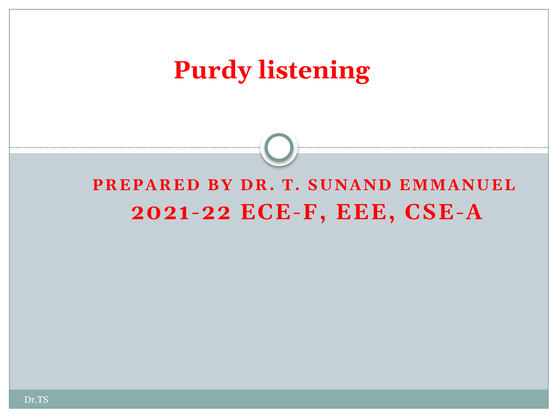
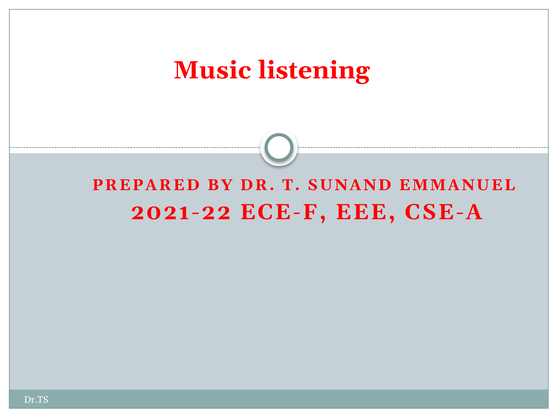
Purdy: Purdy -> Music
